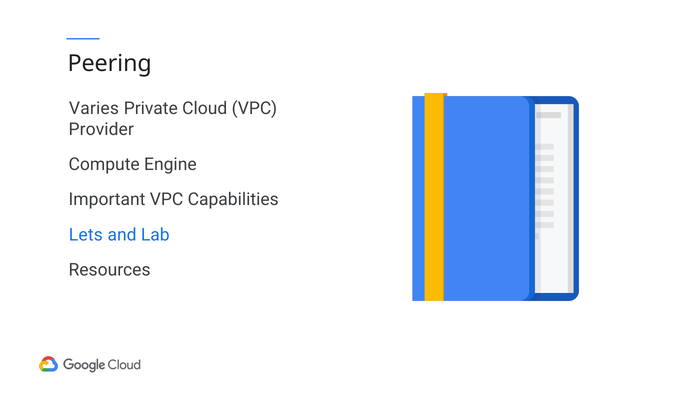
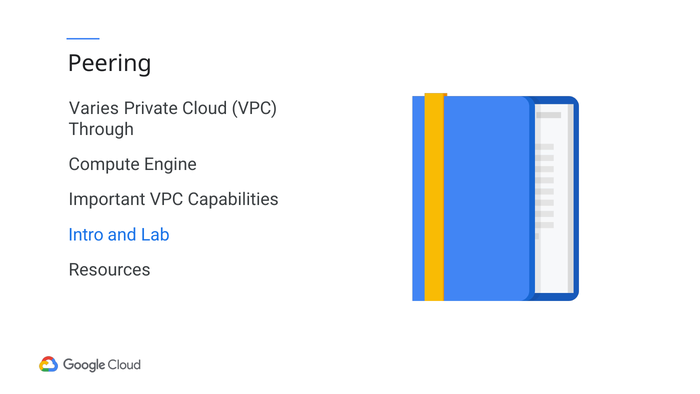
Provider: Provider -> Through
Lets: Lets -> Intro
